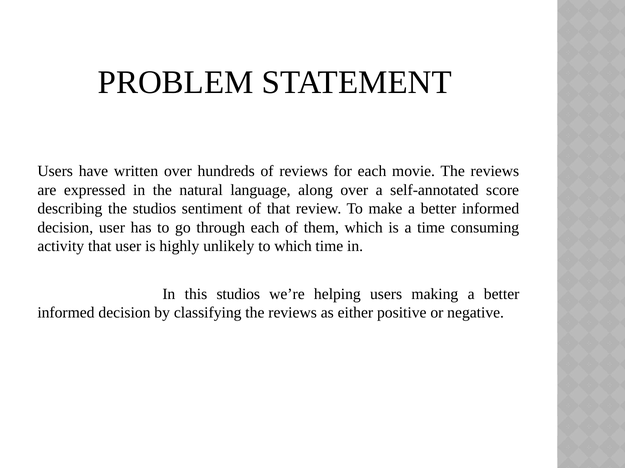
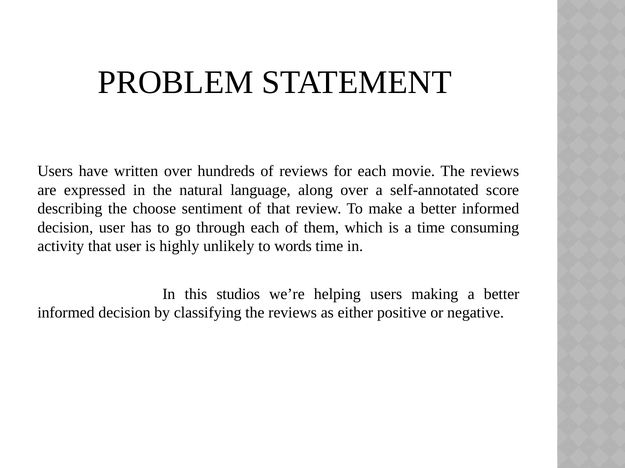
the studios: studios -> choose
to which: which -> words
